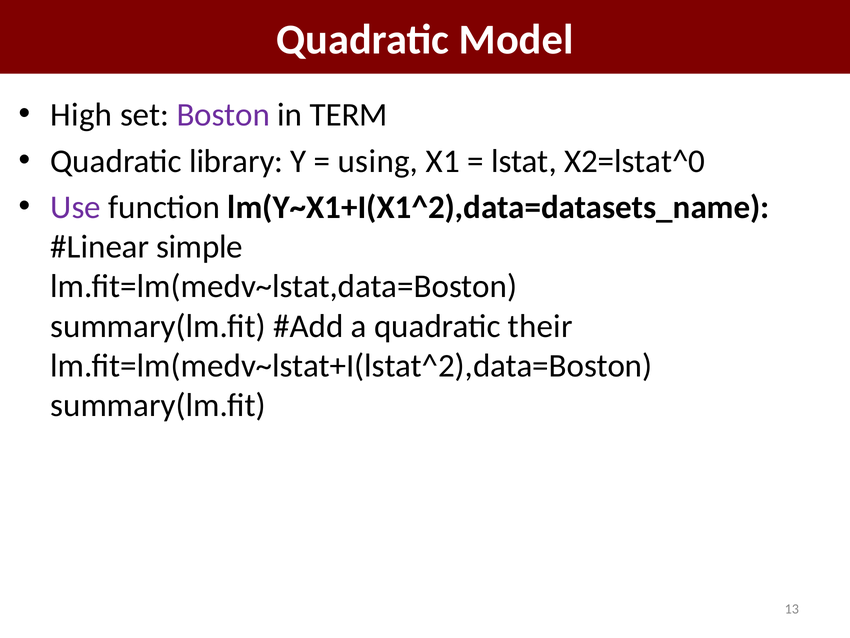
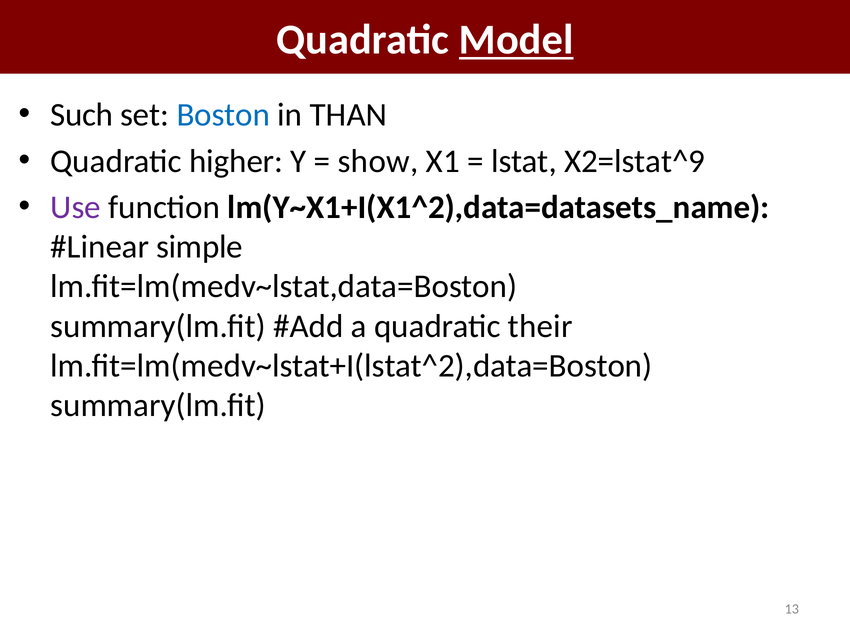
Model underline: none -> present
High: High -> Such
Boston colour: purple -> blue
TERM: TERM -> THAN
library: library -> higher
using: using -> show
X2=lstat^0: X2=lstat^0 -> X2=lstat^9
